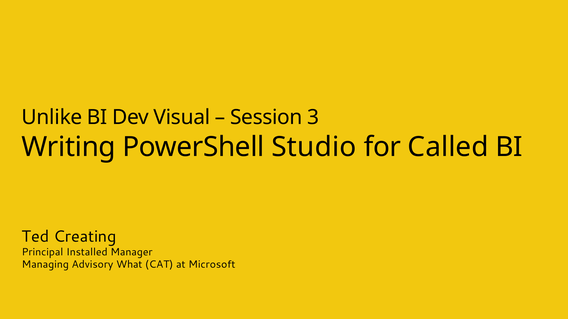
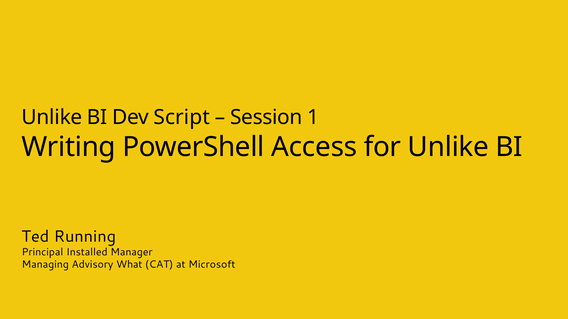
Visual: Visual -> Script
3: 3 -> 1
Studio: Studio -> Access
for Called: Called -> Unlike
Creating: Creating -> Running
